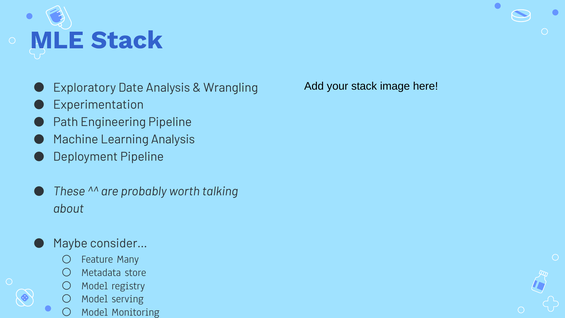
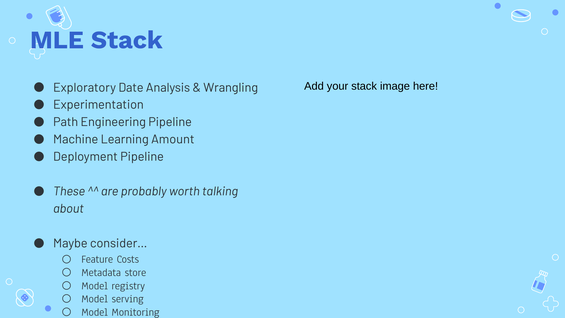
Learning Analysis: Analysis -> Amount
Many: Many -> Costs
